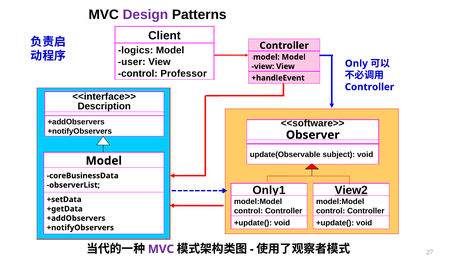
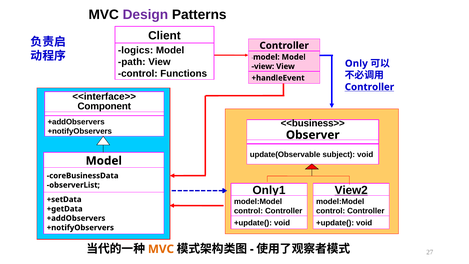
user: user -> path
Professor: Professor -> Functions
Controller at (369, 87) underline: none -> present
Description: Description -> Component
<<software>>: <<software>> -> <<business>>
MVC at (161, 249) colour: purple -> orange
